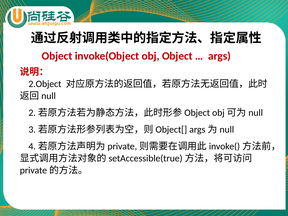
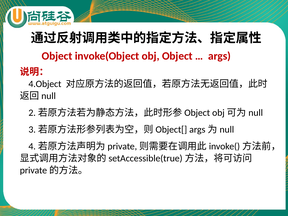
2.Object: 2.Object -> 4.Object
